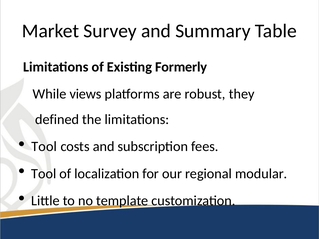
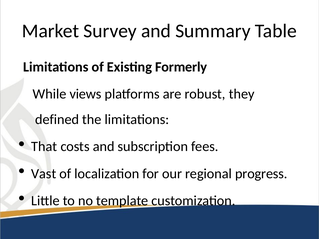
Tool at (44, 147): Tool -> That
Tool at (44, 174): Tool -> Vast
modular: modular -> progress
